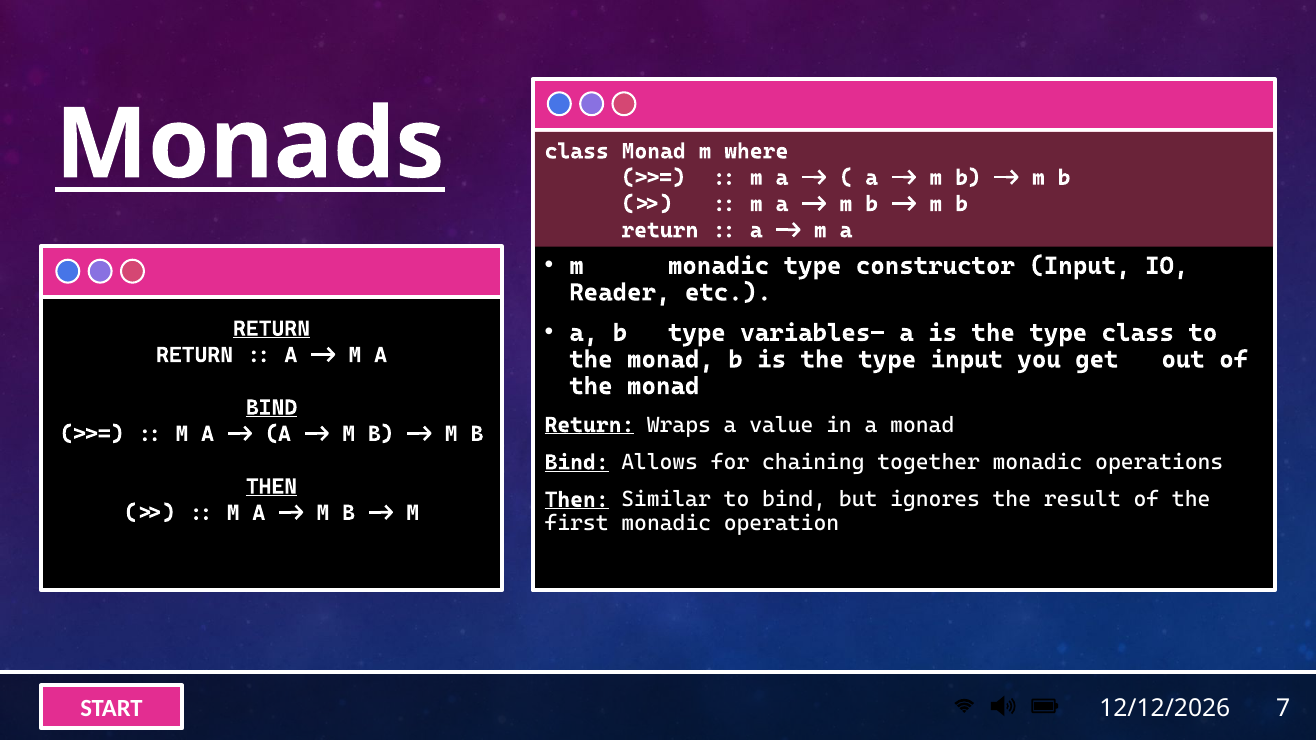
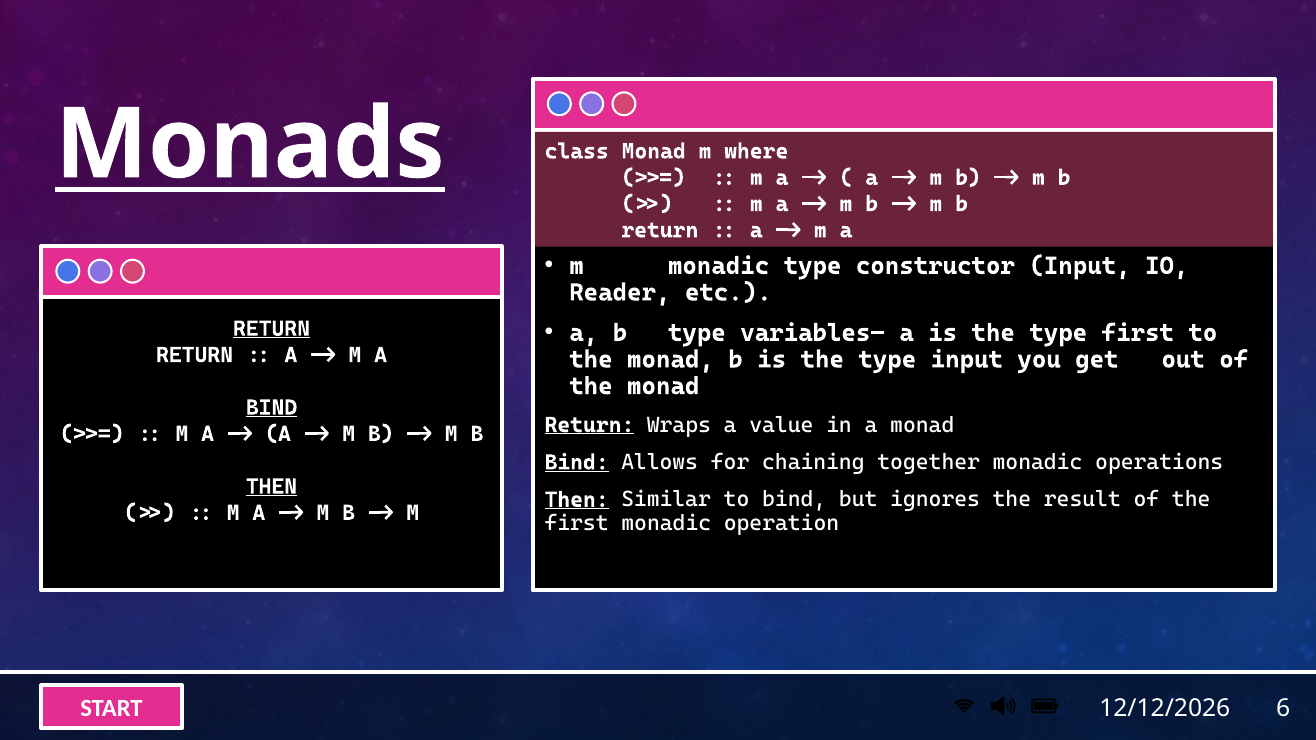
type class: class -> first
7: 7 -> 6
